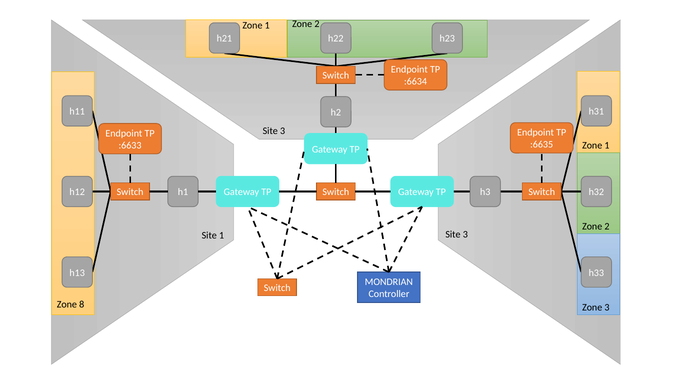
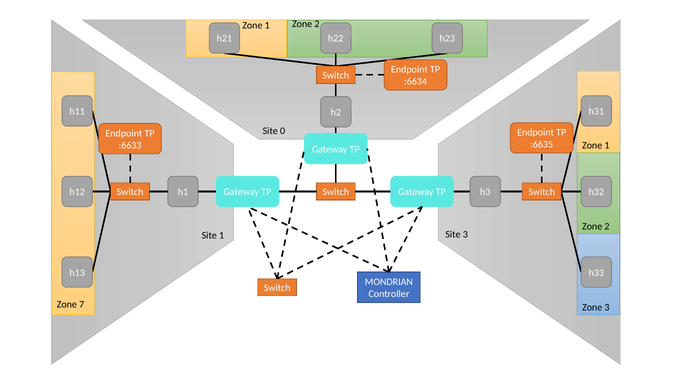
3 at (283, 131): 3 -> 0
8: 8 -> 7
